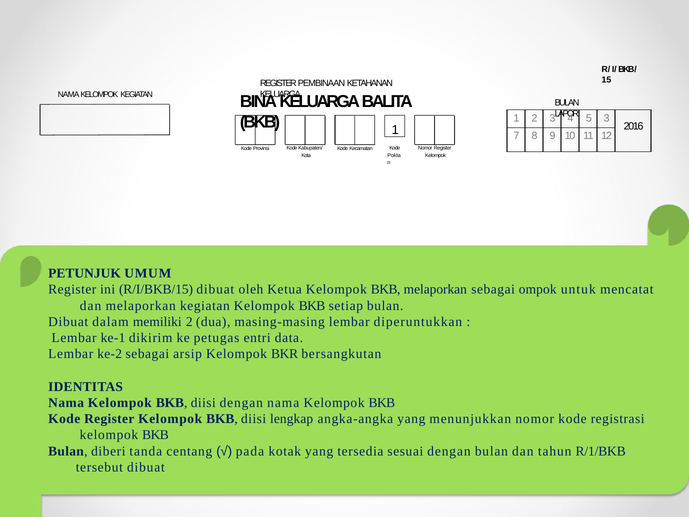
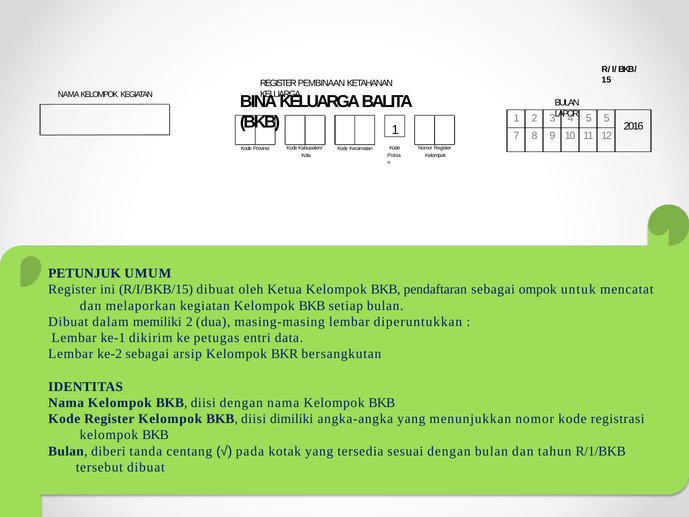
5 3: 3 -> 5
BKB melaporkan: melaporkan -> pendaftaran
lengkap: lengkap -> dimiliki
